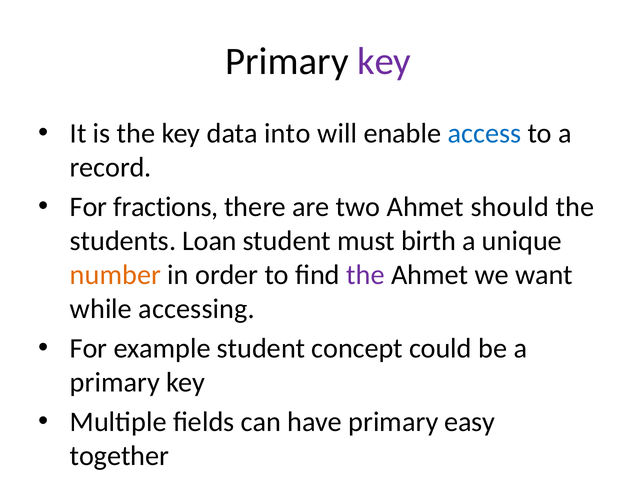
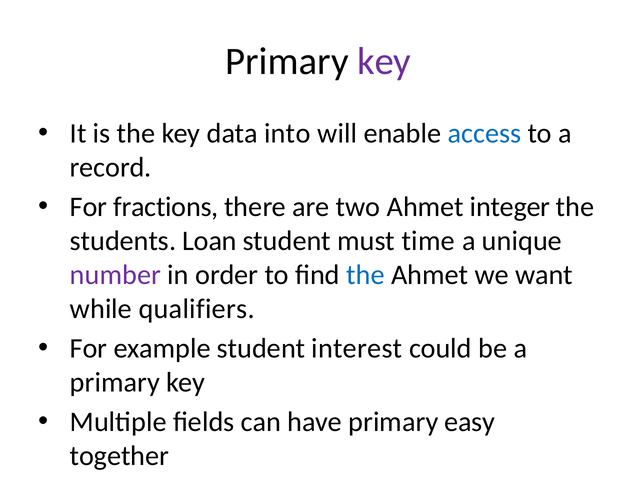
should: should -> integer
birth: birth -> time
number colour: orange -> purple
the at (365, 275) colour: purple -> blue
accessing: accessing -> qualifiers
concept: concept -> interest
